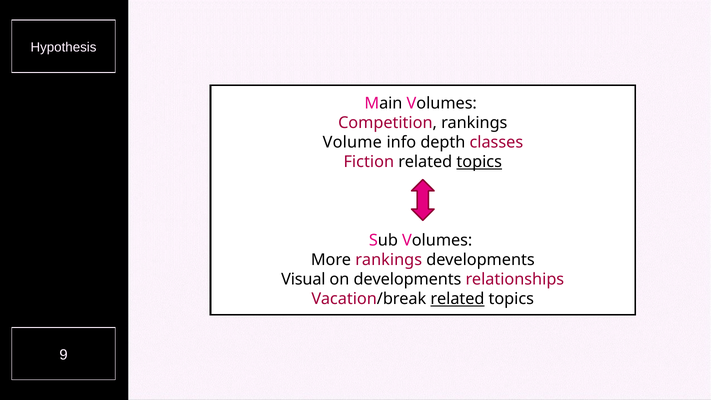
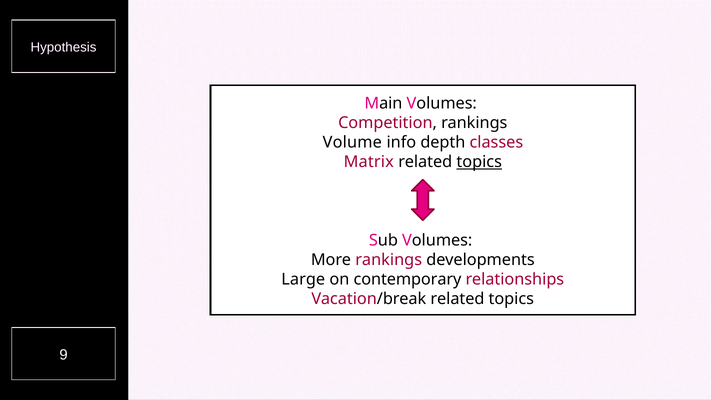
Fiction: Fiction -> Matrix
Visual: Visual -> Large
on developments: developments -> contemporary
related at (457, 299) underline: present -> none
